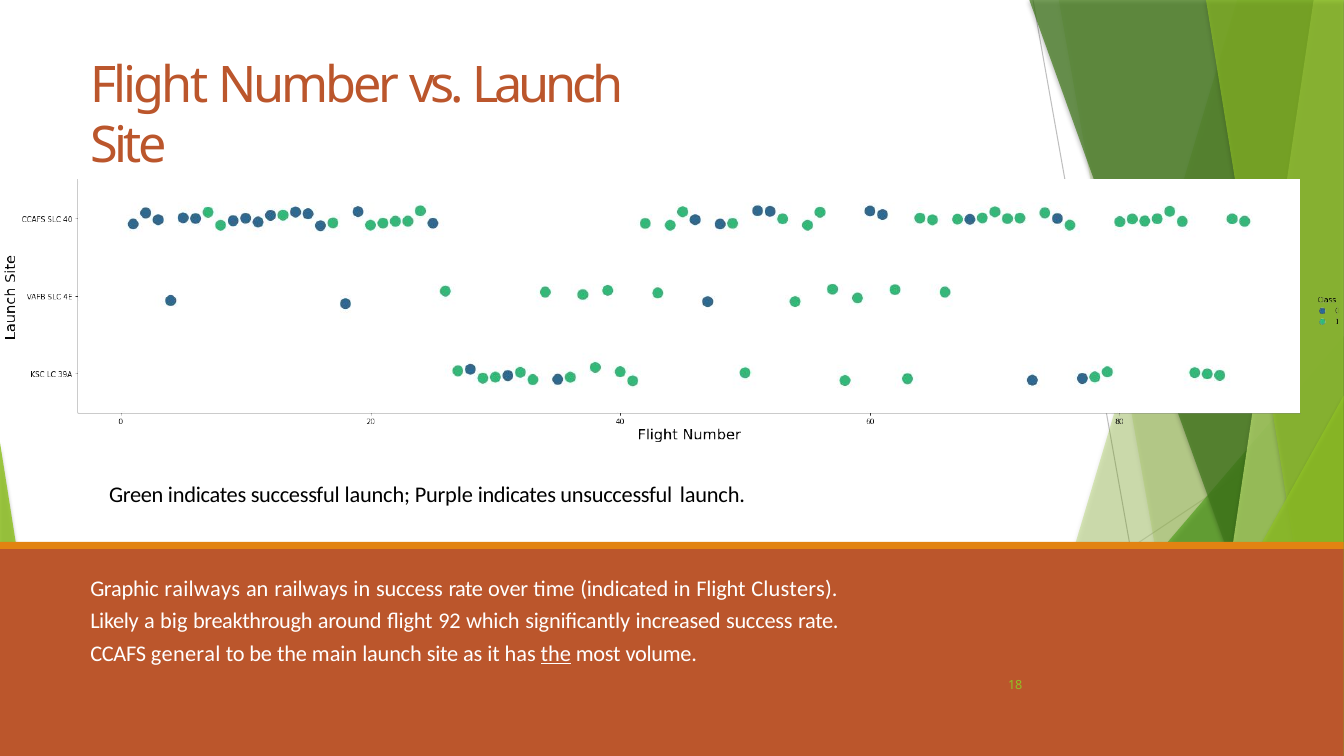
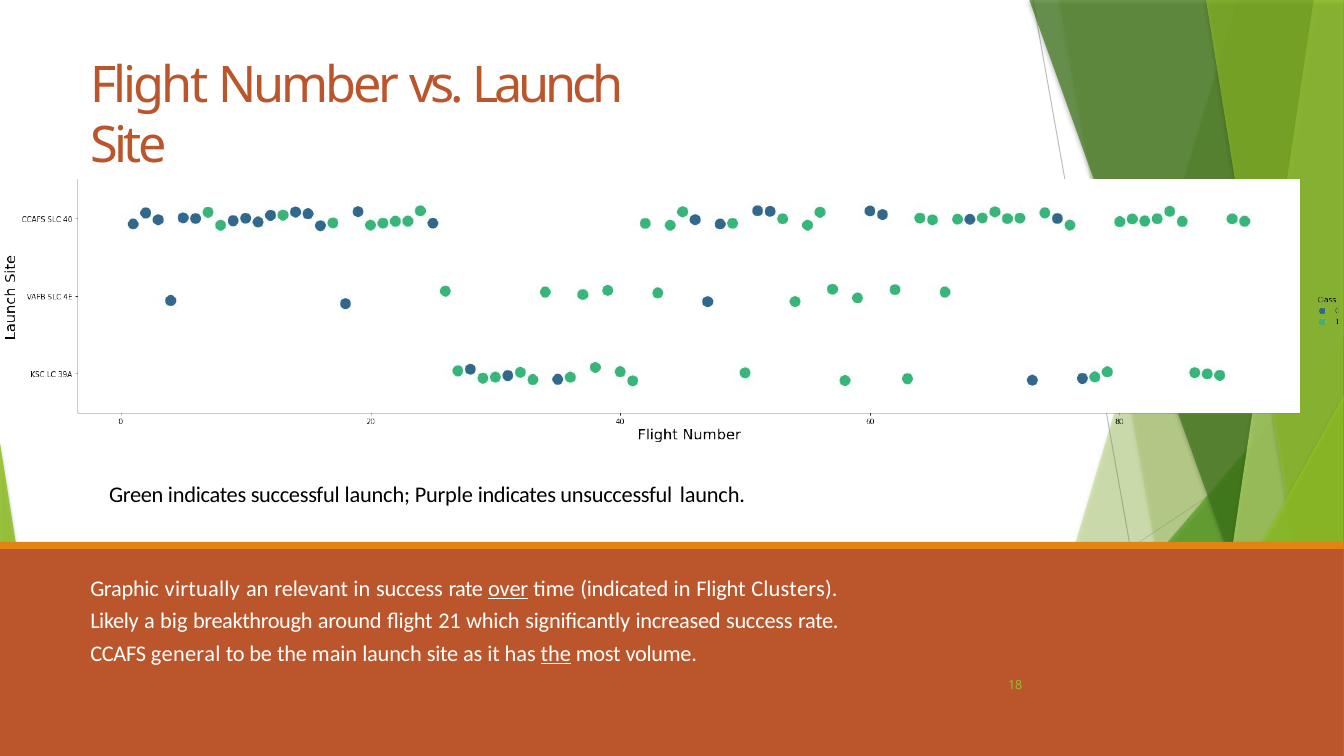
Graphic railways: railways -> virtually
an railways: railways -> relevant
over underline: none -> present
92: 92 -> 21
